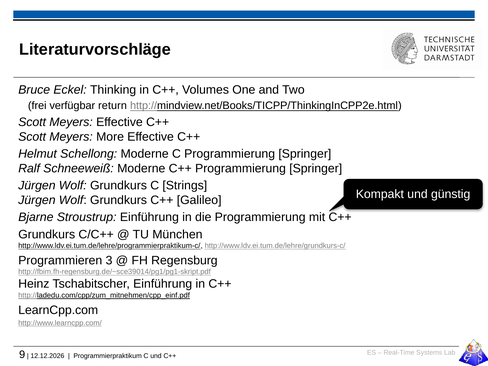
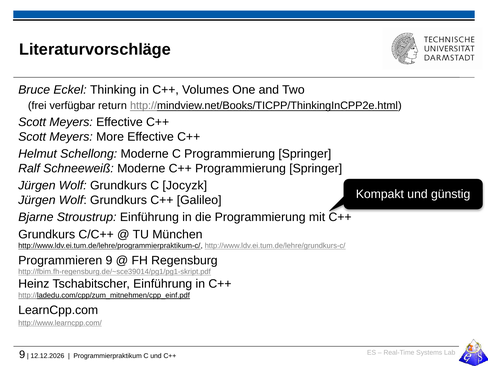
Strings: Strings -> Jocyzk
Programmieren 3: 3 -> 9
